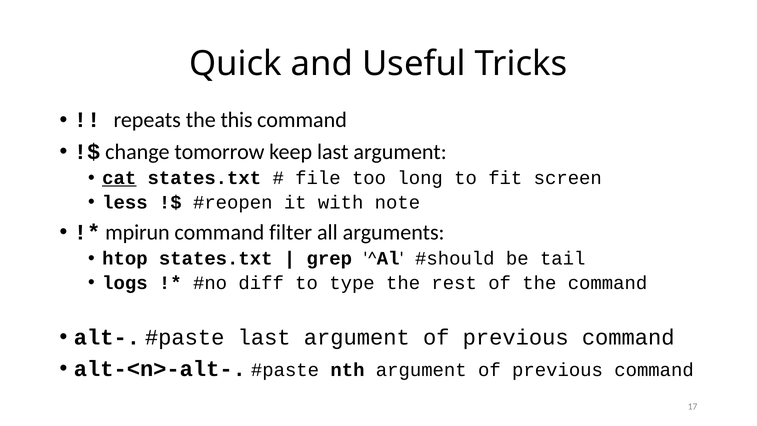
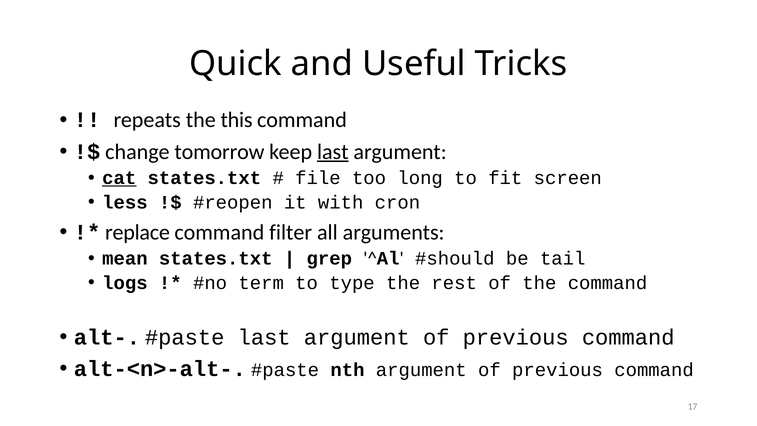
last at (333, 152) underline: none -> present
note: note -> cron
mpirun: mpirun -> replace
htop: htop -> mean
diff: diff -> term
